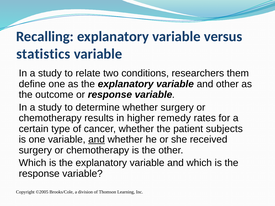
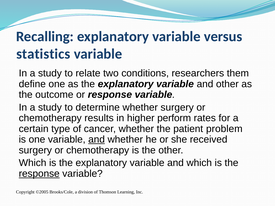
remedy: remedy -> perform
subjects: subjects -> problem
response at (39, 174) underline: none -> present
